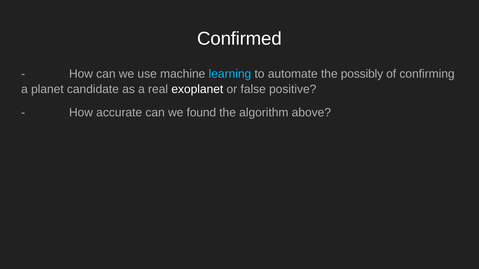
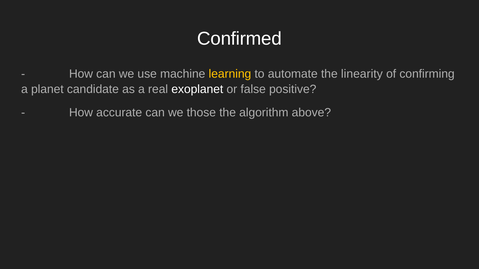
learning colour: light blue -> yellow
possibly: possibly -> linearity
found: found -> those
